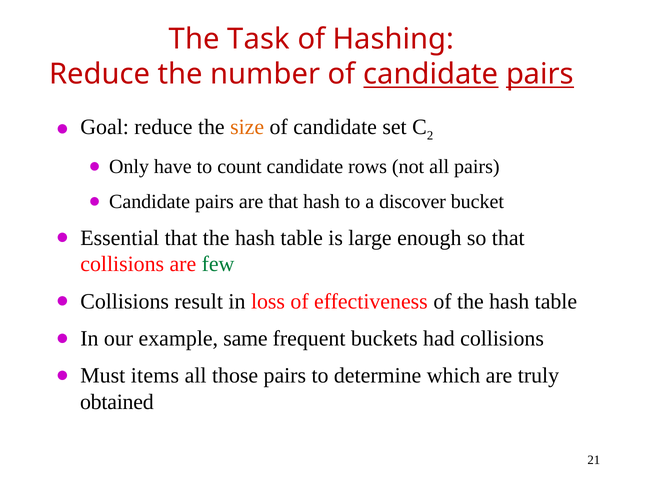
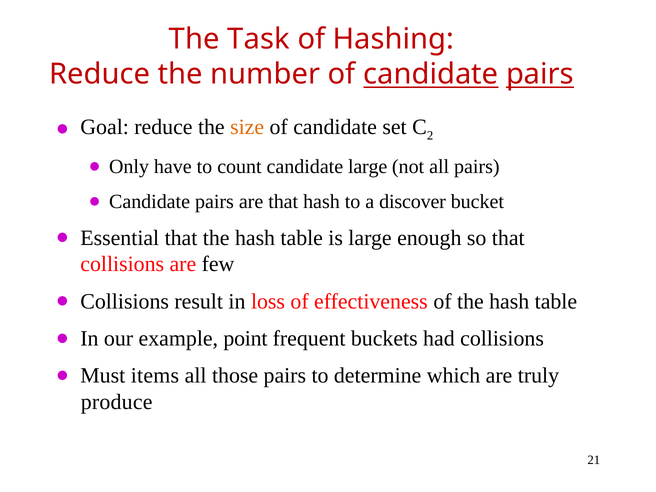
candidate rows: rows -> large
few colour: green -> black
same: same -> point
obtained: obtained -> produce
